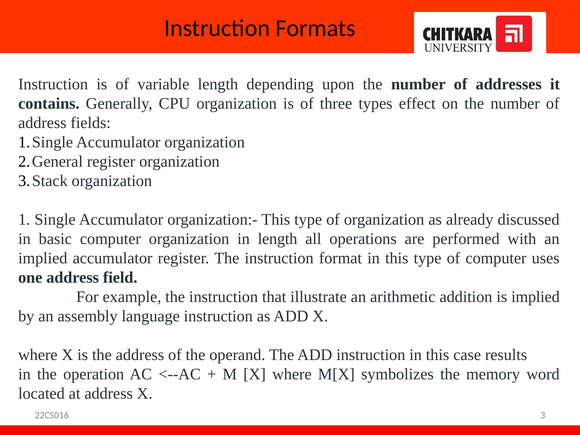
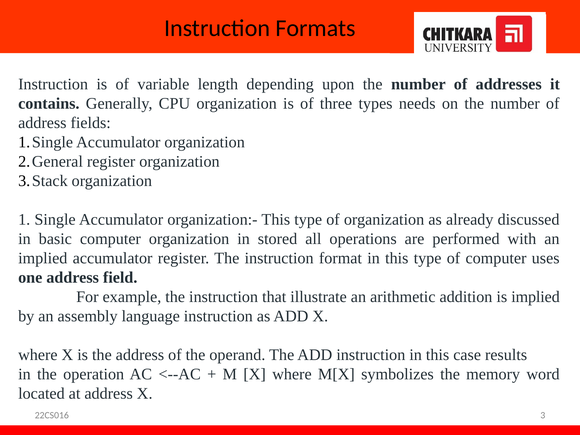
effect: effect -> needs
in length: length -> stored
